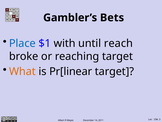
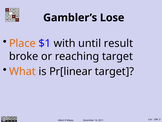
Bets: Bets -> Lose
Place colour: blue -> orange
reach: reach -> result
